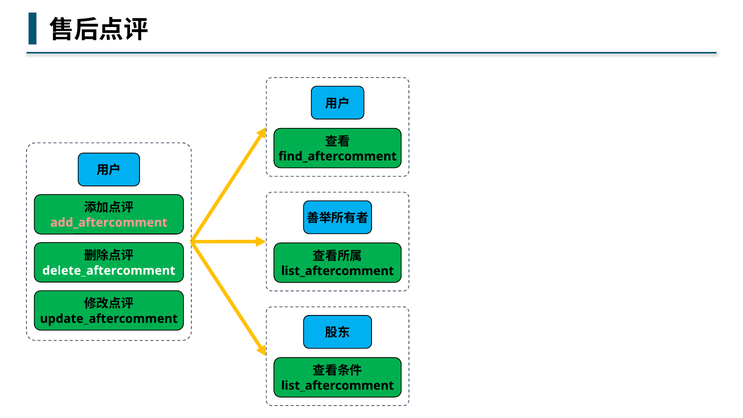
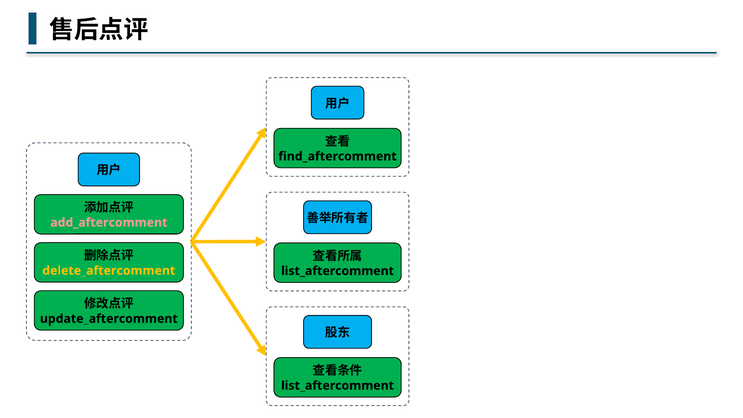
delete_aftercomment colour: white -> yellow
